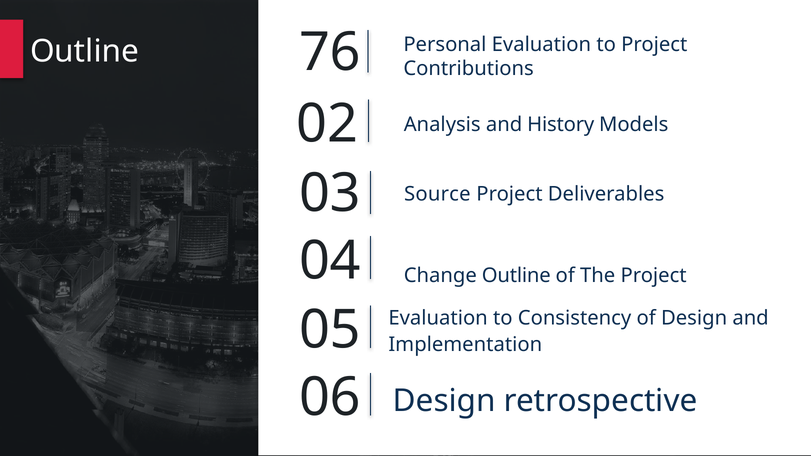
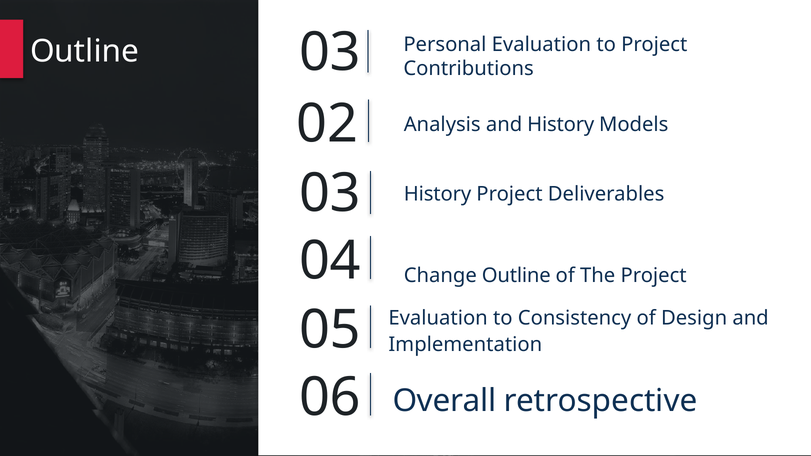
Outline 76: 76 -> 03
Source at (437, 194): Source -> History
Design at (444, 401): Design -> Overall
